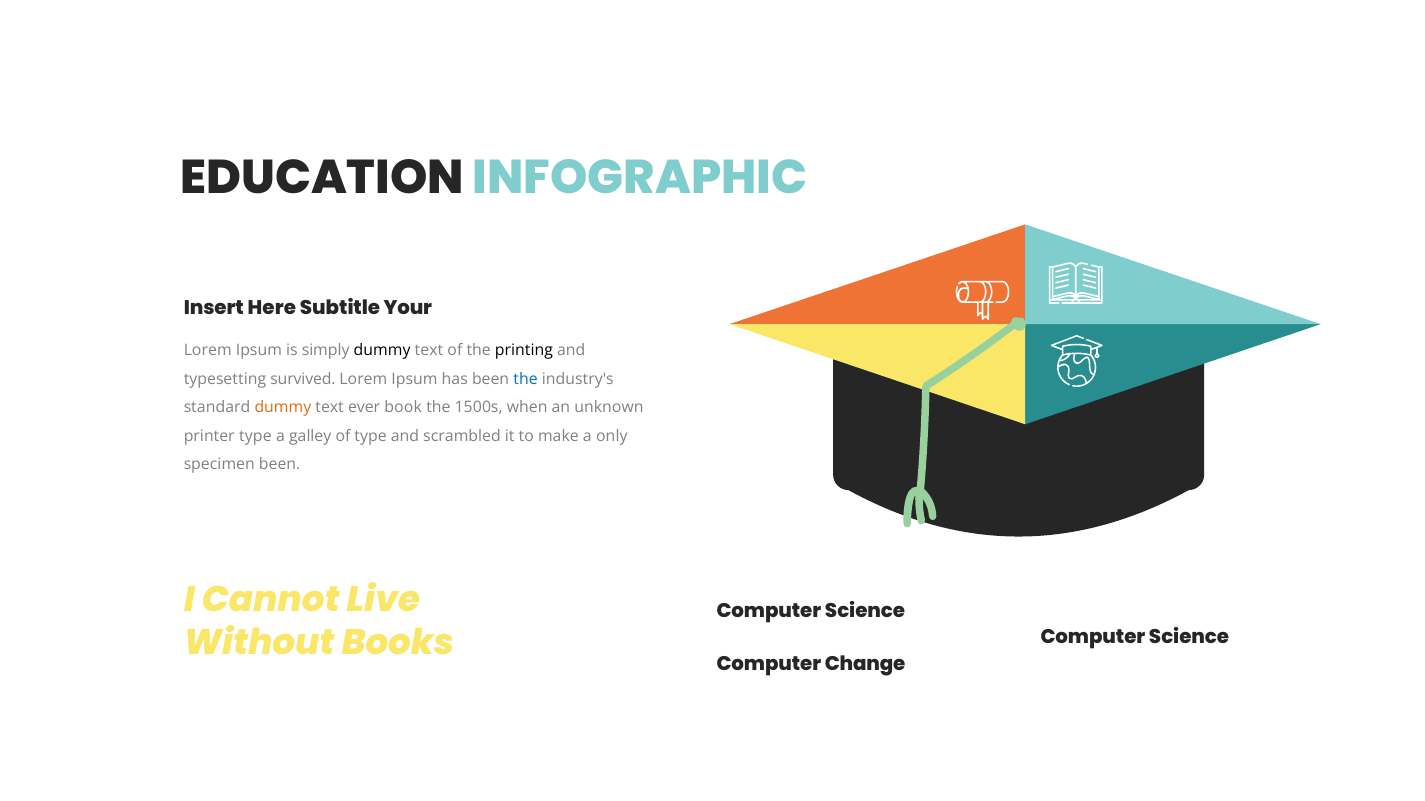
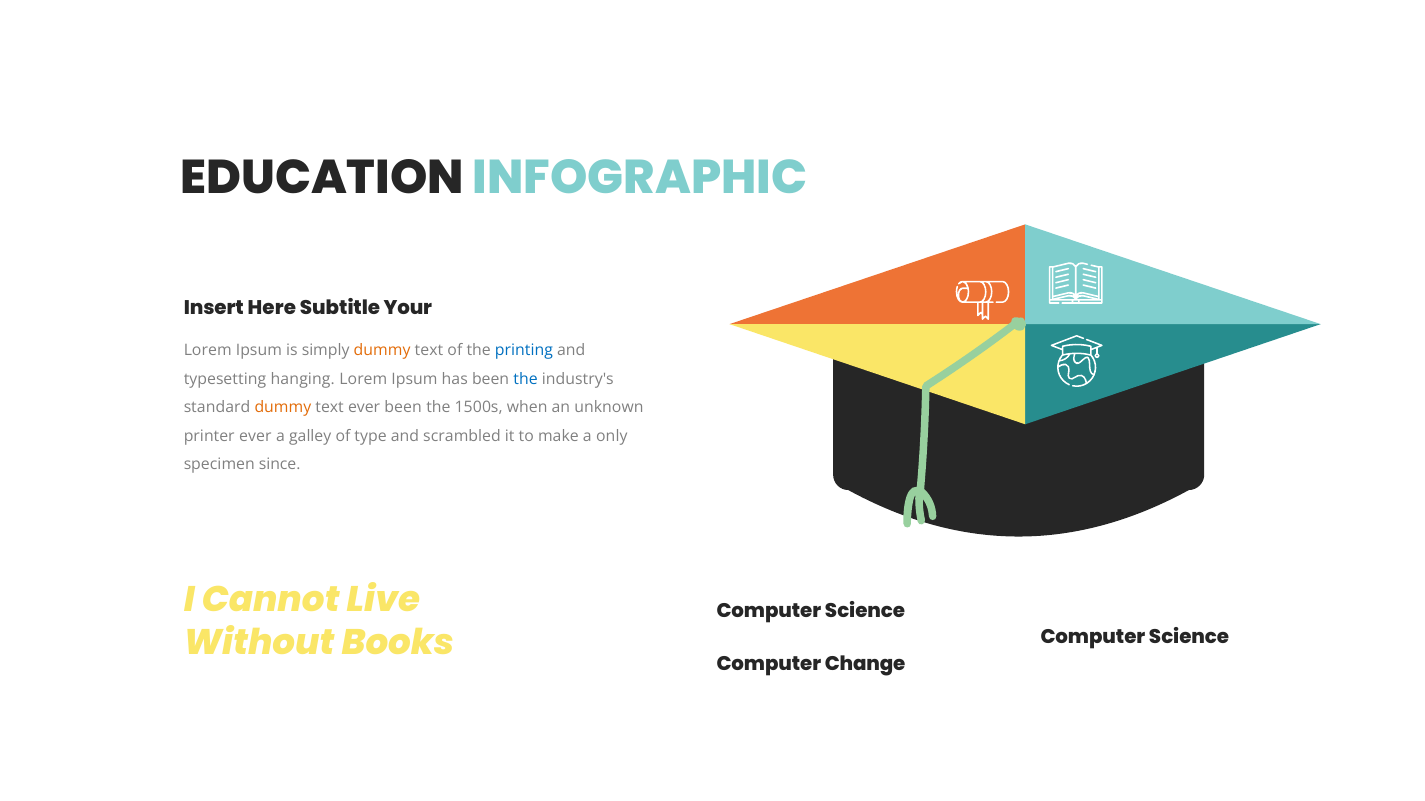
dummy at (382, 351) colour: black -> orange
printing colour: black -> blue
survived: survived -> hanging
ever book: book -> been
printer type: type -> ever
specimen been: been -> since
